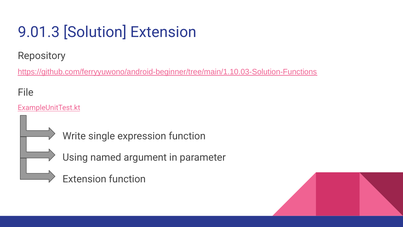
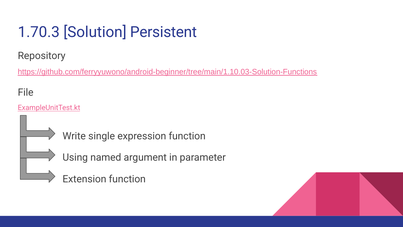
9.01.3: 9.01.3 -> 1.70.3
Solution Extension: Extension -> Persistent
